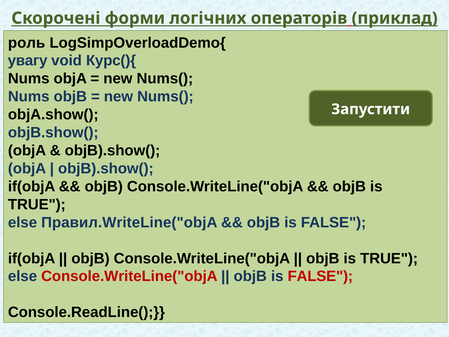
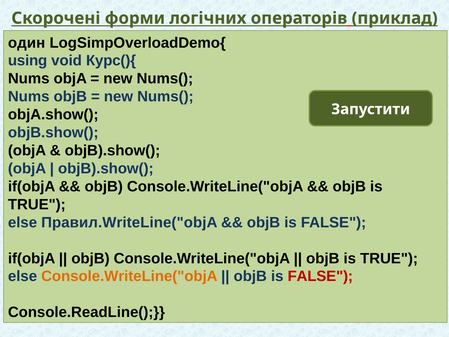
роль: роль -> один
увагу: увагу -> using
Console.WriteLine("objA at (129, 276) colour: red -> orange
